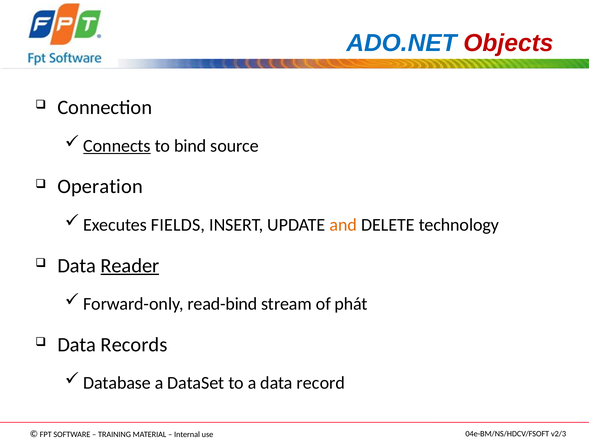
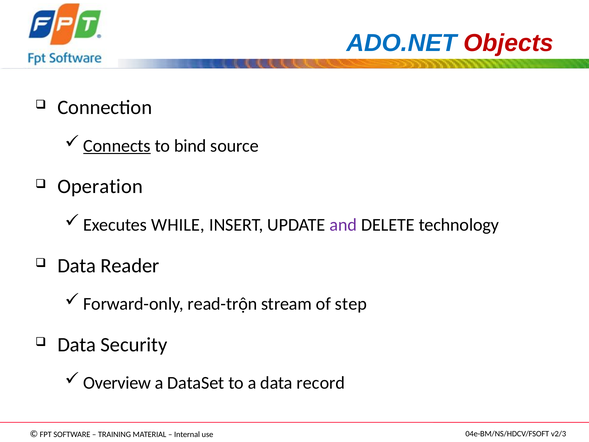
FIELDS: FIELDS -> WHILE
and colour: orange -> purple
Reader underline: present -> none
read-bind: read-bind -> read-trộn
phát: phát -> step
Records: Records -> Security
Database: Database -> Overview
